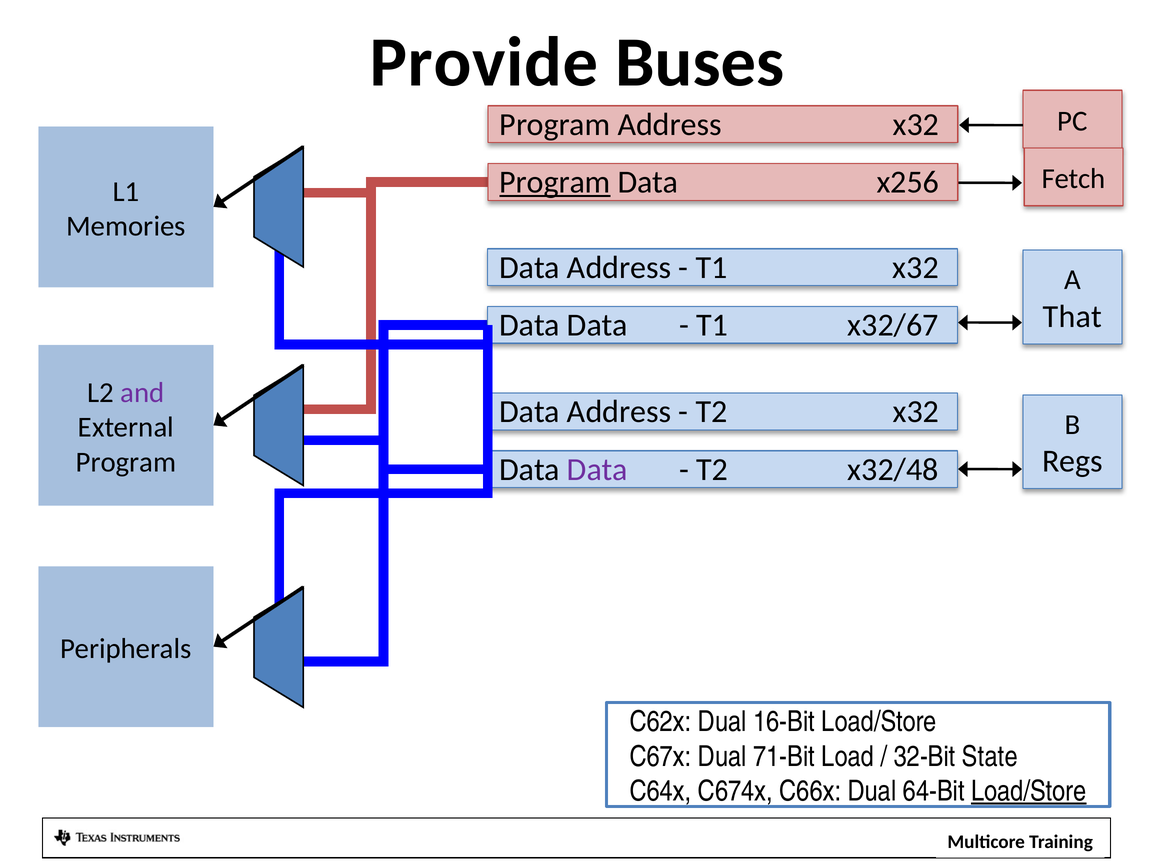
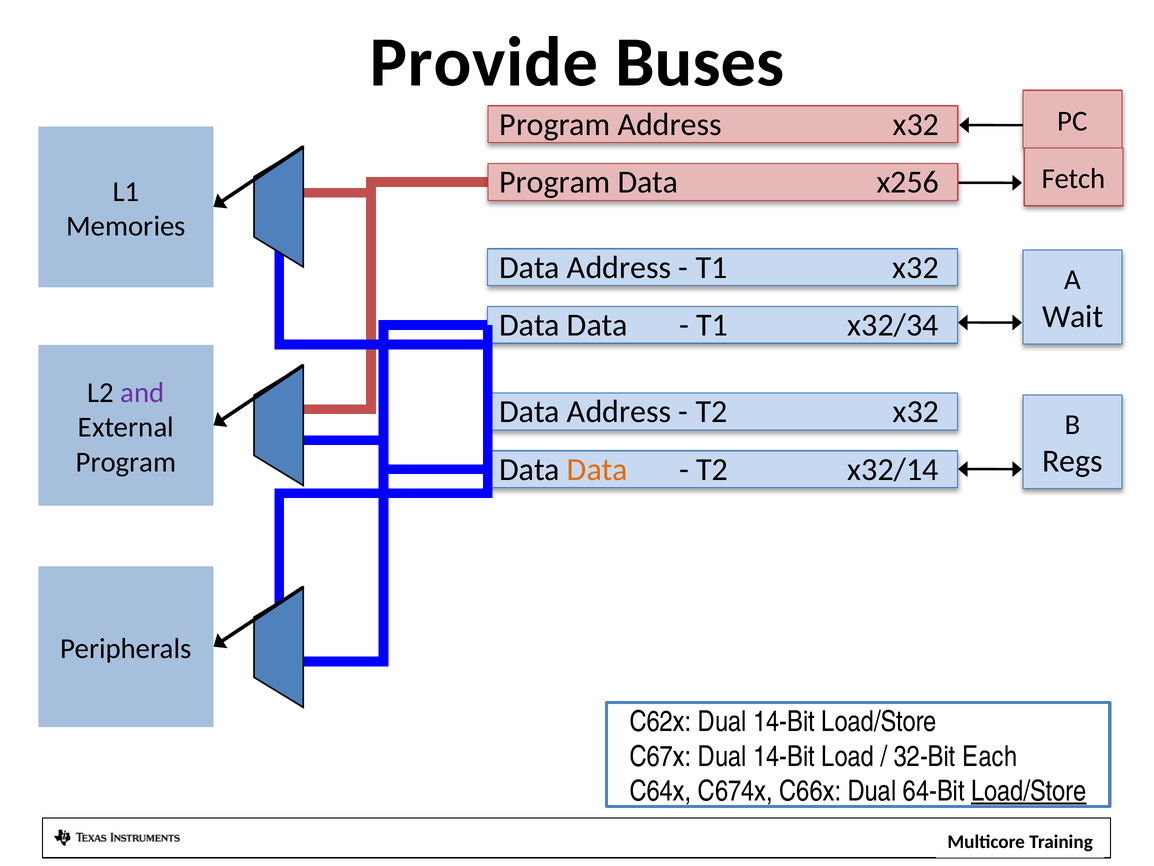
Program at (555, 182) underline: present -> none
That: That -> Wait
x32/67: x32/67 -> x32/34
Data at (597, 469) colour: purple -> orange
x32/48: x32/48 -> x32/14
C62x Dual 16-Bit: 16-Bit -> 14-Bit
C67x Dual 71-Bit: 71-Bit -> 14-Bit
State: State -> Each
